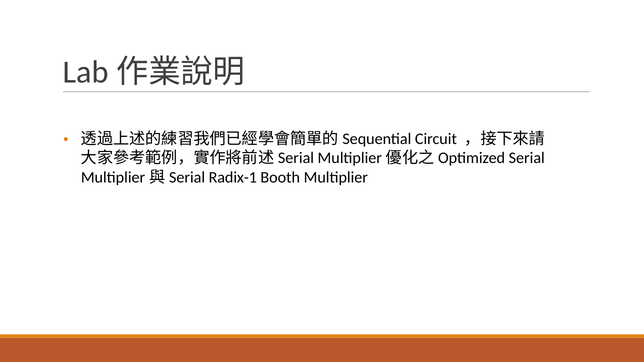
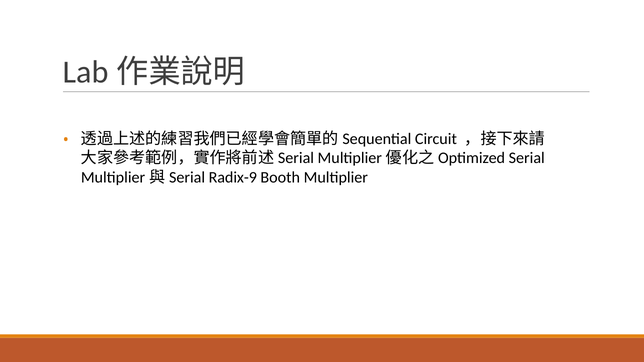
Radix-1: Radix-1 -> Radix-9
